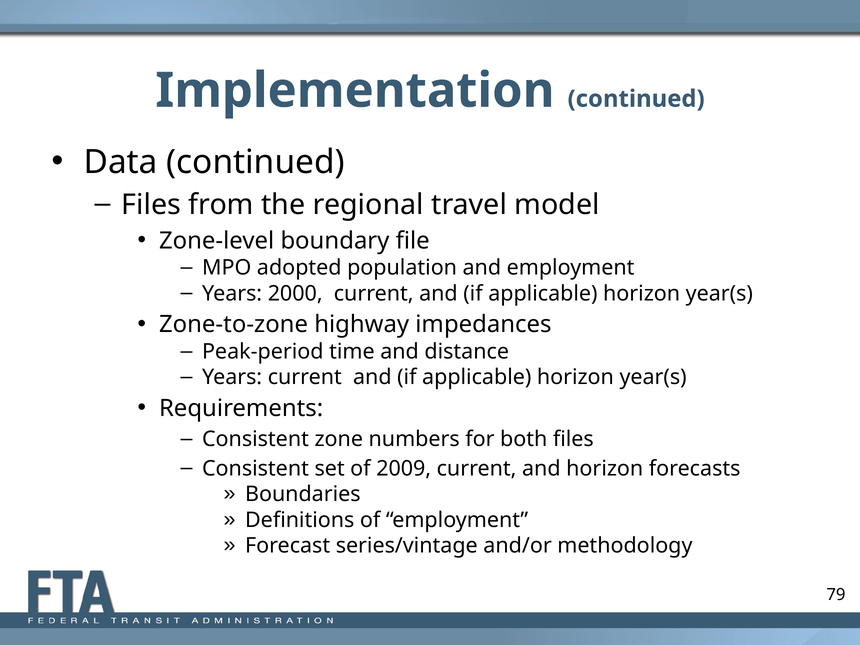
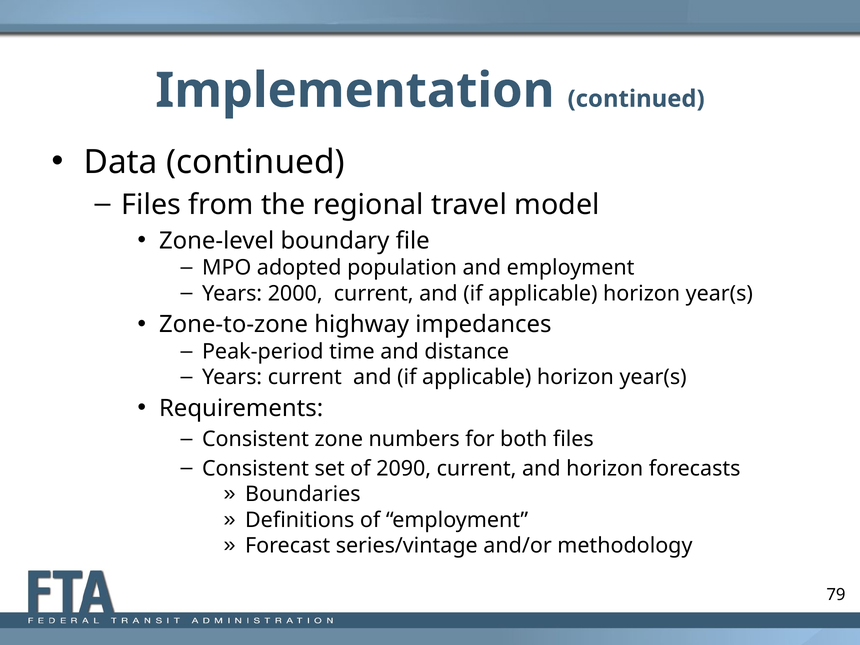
2009: 2009 -> 2090
